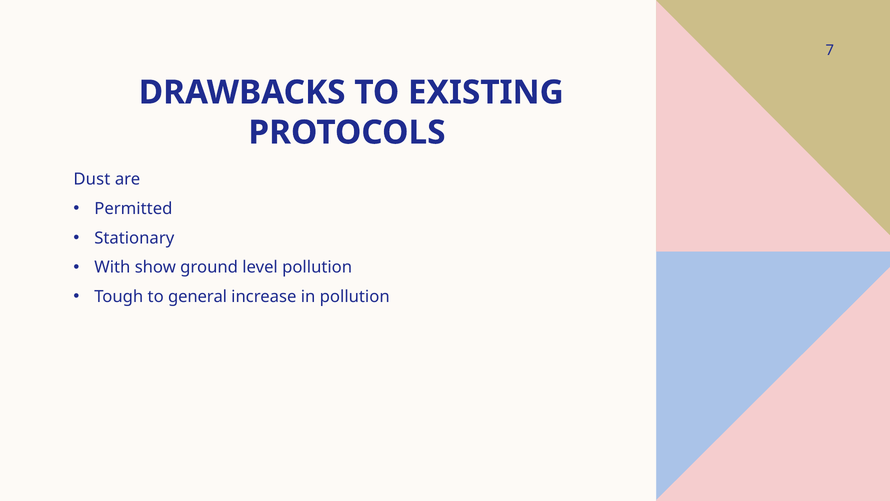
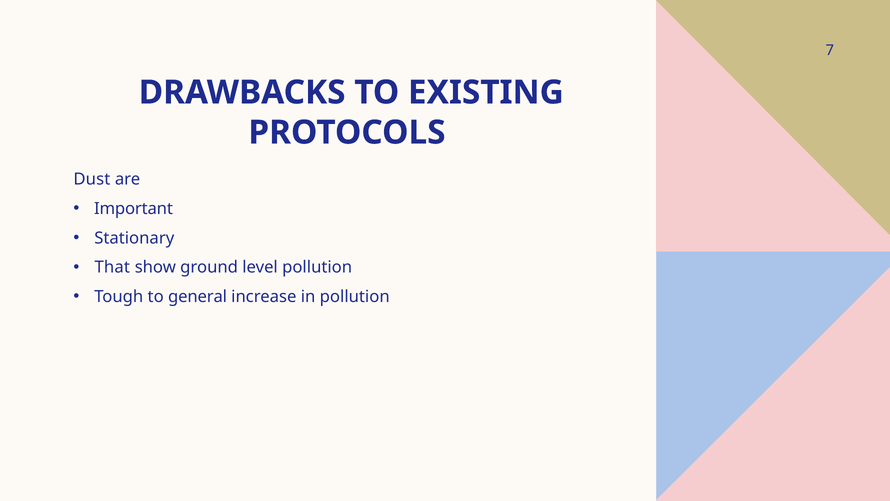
Permitted: Permitted -> Important
With: With -> That
